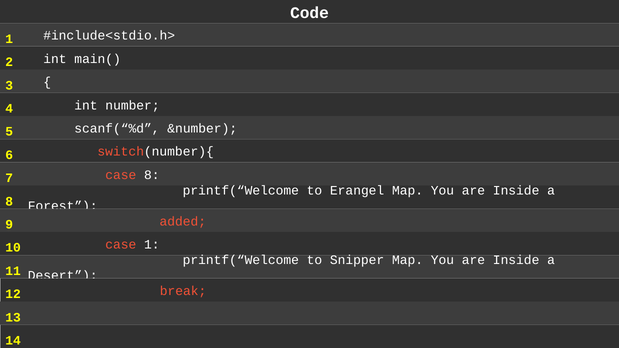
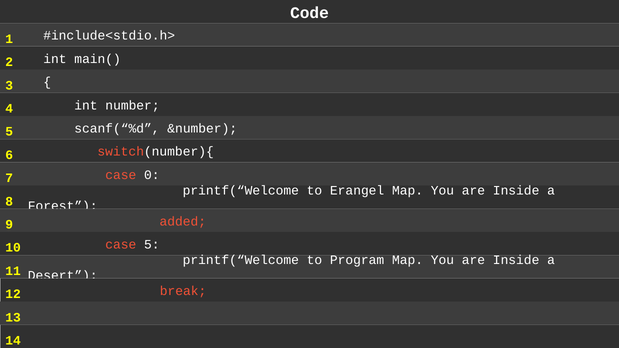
case 8: 8 -> 0
case 1: 1 -> 5
Snipper: Snipper -> Program
